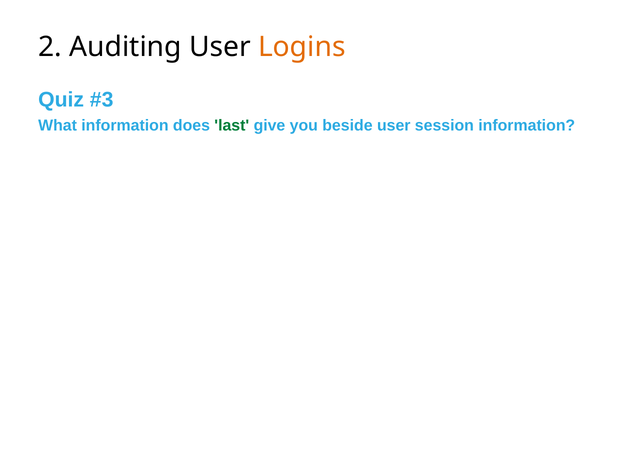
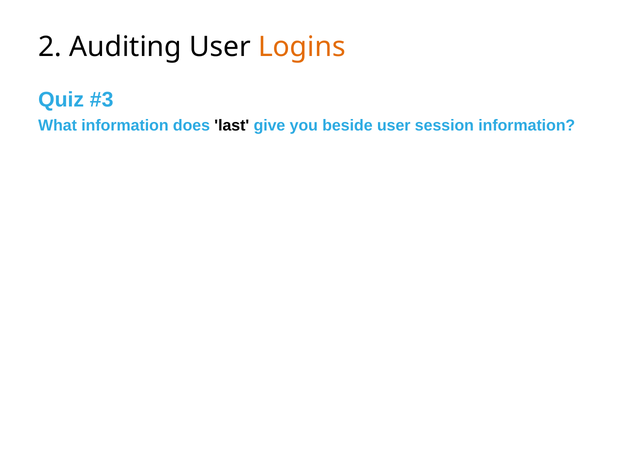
last colour: green -> black
